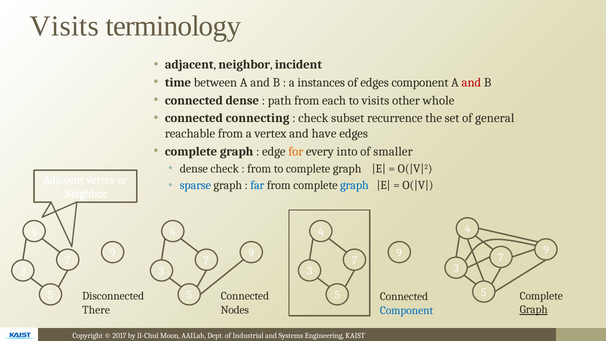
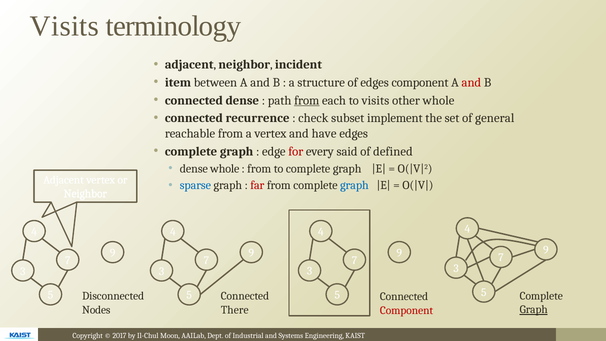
time: time -> item
instances: instances -> structure
from at (307, 100) underline: none -> present
connecting: connecting -> recurrence
recurrence: recurrence -> implement
for colour: orange -> red
into: into -> said
smaller: smaller -> defined
dense check: check -> whole
far colour: blue -> red
There: There -> Nodes
Nodes: Nodes -> There
Component at (407, 310) colour: blue -> red
